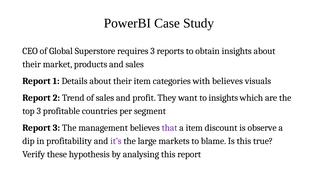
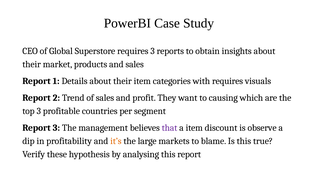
with believes: believes -> requires
to insights: insights -> causing
it’s colour: purple -> orange
